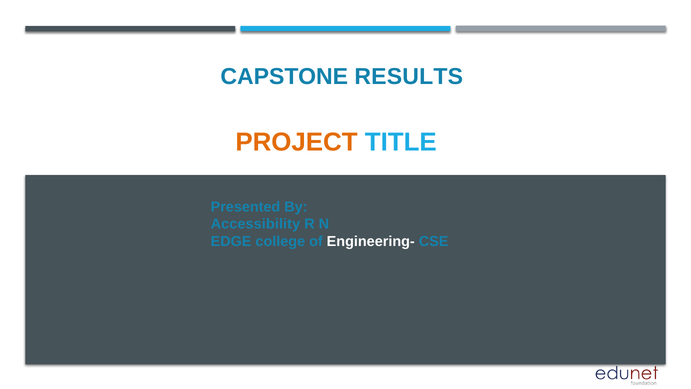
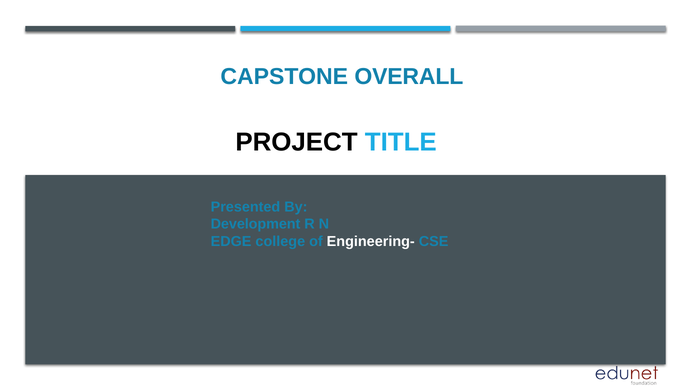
RESULTS: RESULTS -> OVERALL
PROJECT colour: orange -> black
Accessibility: Accessibility -> Development
